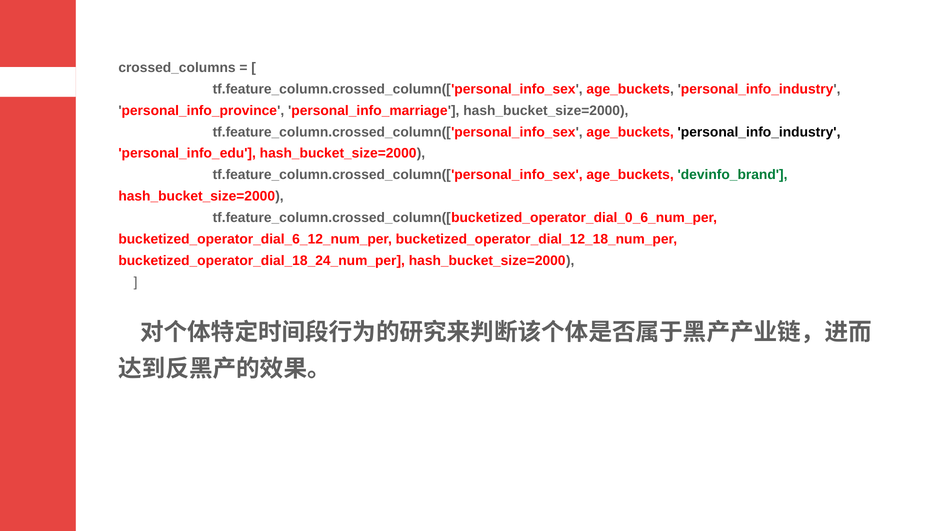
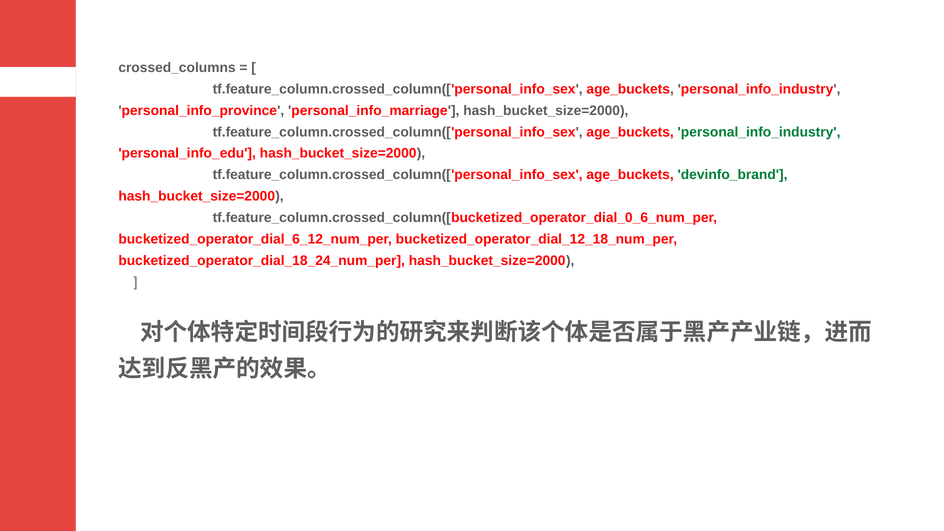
personal_info_industry at (759, 132) colour: black -> green
